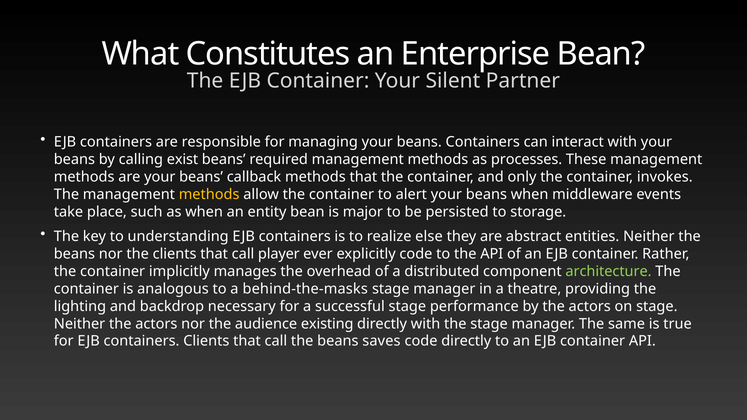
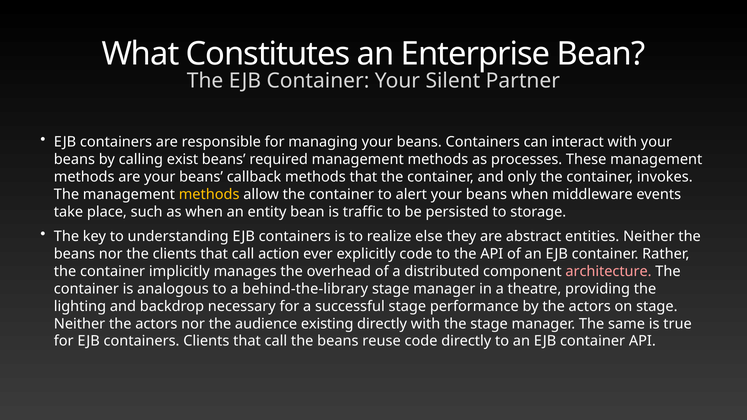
major: major -> traffic
player: player -> action
architecture colour: light green -> pink
behind-the-masks: behind-the-masks -> behind-the-library
saves: saves -> reuse
